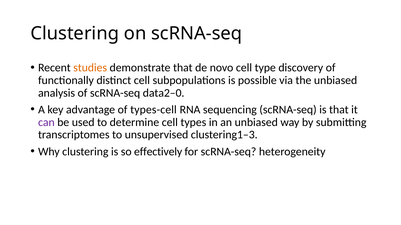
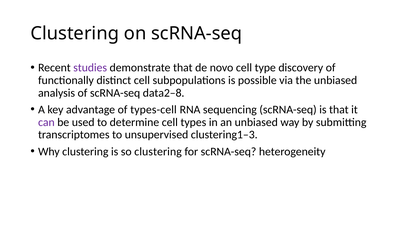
studies colour: orange -> purple
data2–0: data2–0 -> data2–8
so effectively: effectively -> clustering
